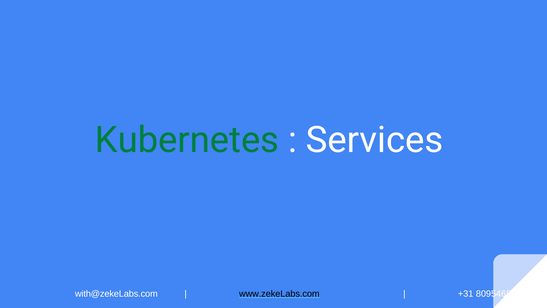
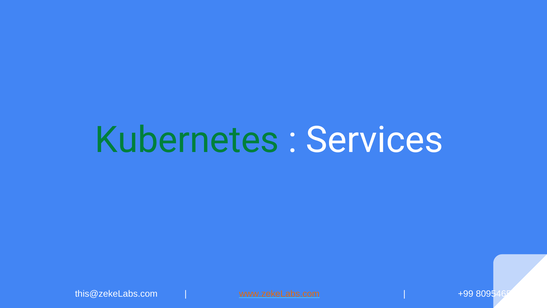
with@zekeLabs.com: with@zekeLabs.com -> this@zekeLabs.com
www.zekeLabs.com colour: black -> orange
+31: +31 -> +99
